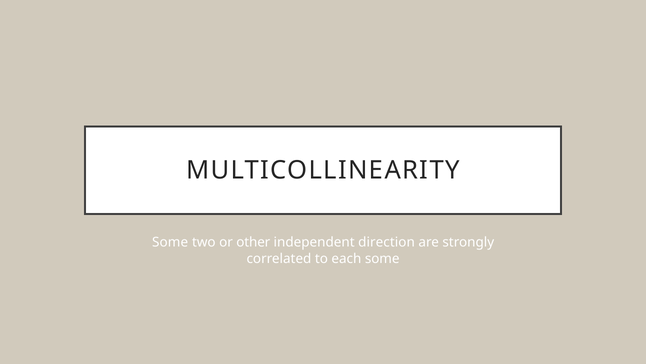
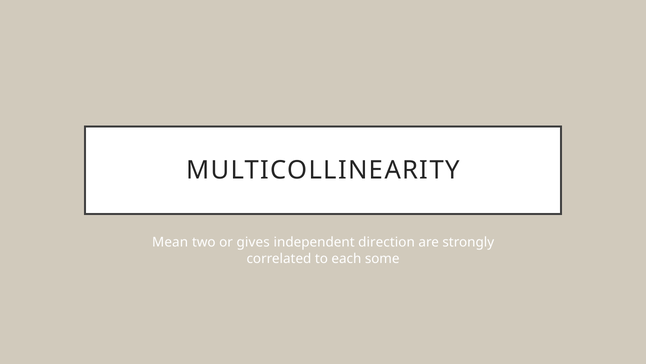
Some at (170, 242): Some -> Mean
other: other -> gives
